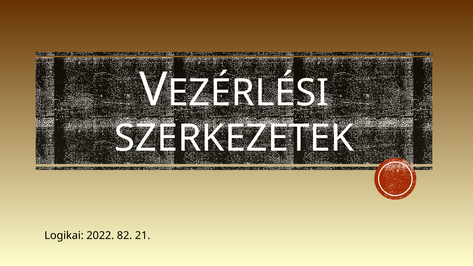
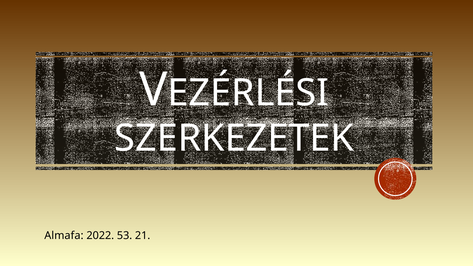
Logikai: Logikai -> Almafa
82: 82 -> 53
